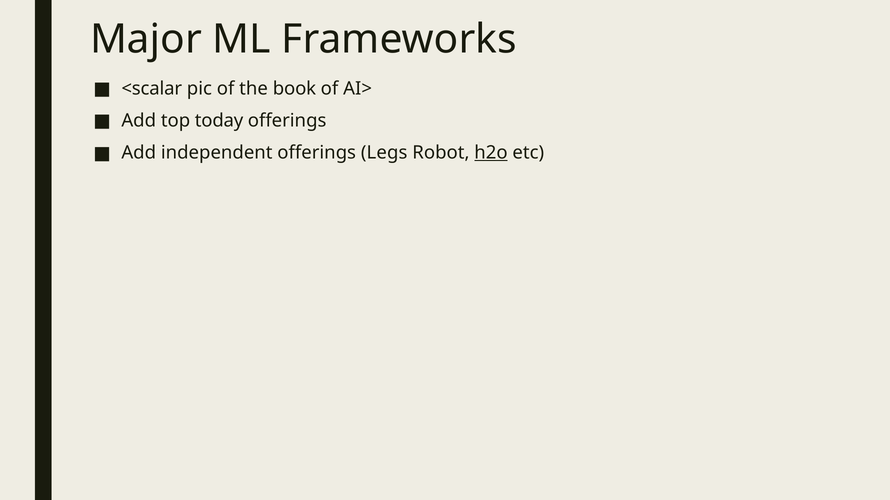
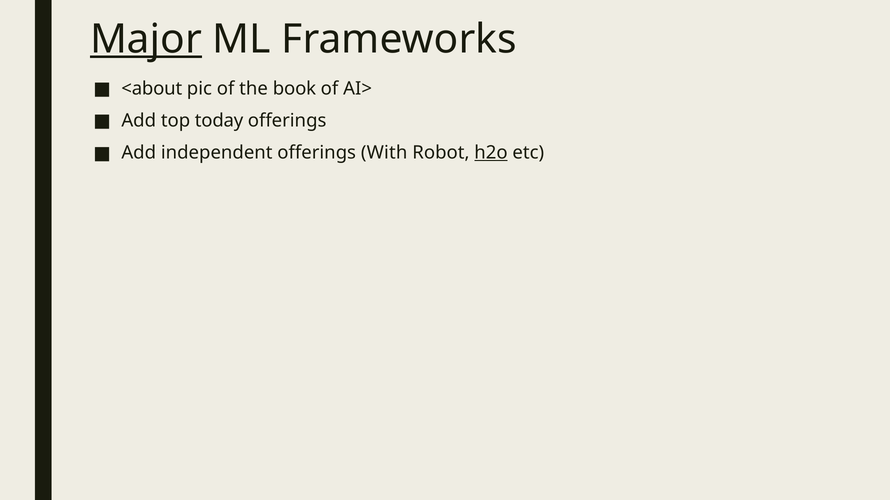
Major underline: none -> present
<scalar: <scalar -> <about
Legs: Legs -> With
